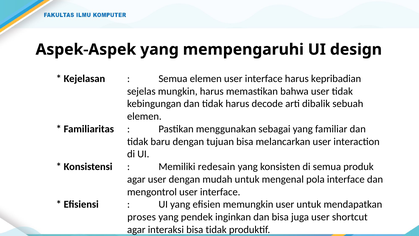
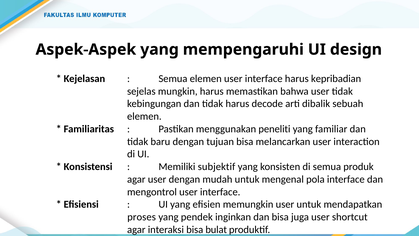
sebagai: sebagai -> peneliti
redesain: redesain -> subjektif
bisa tidak: tidak -> bulat
